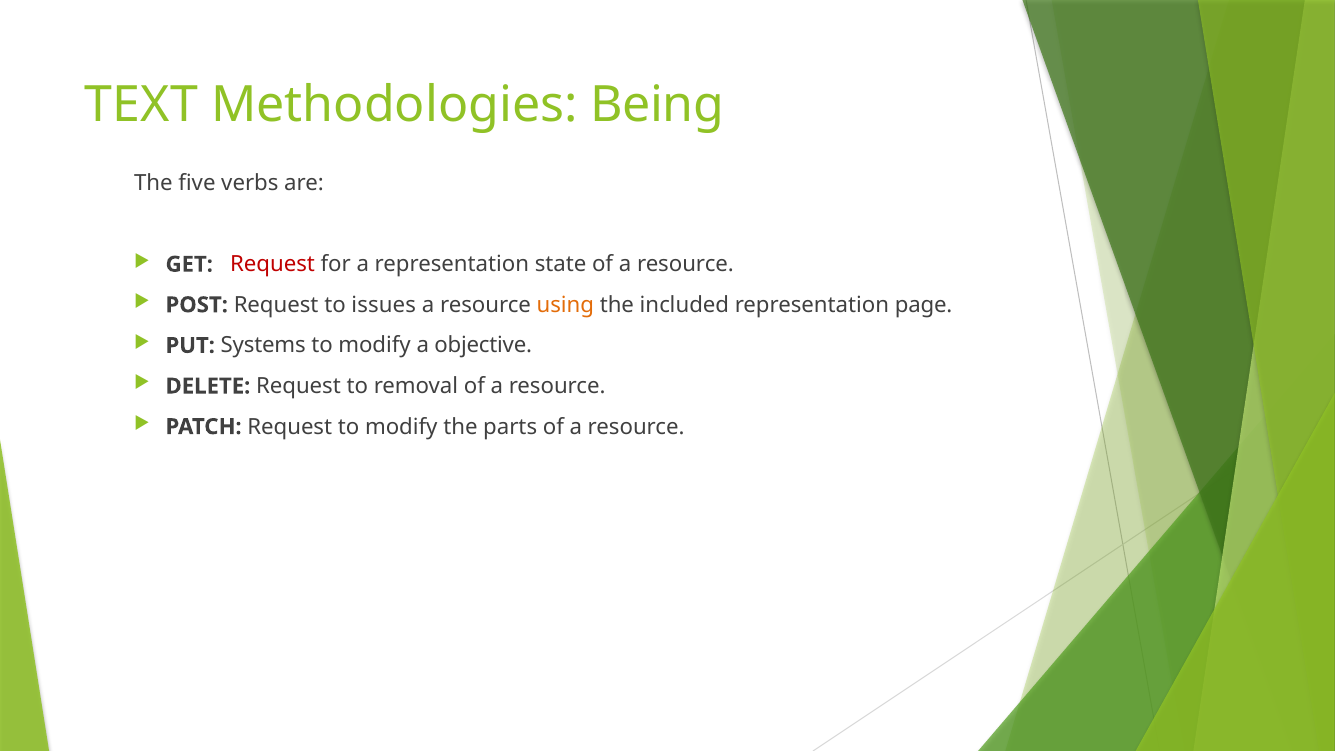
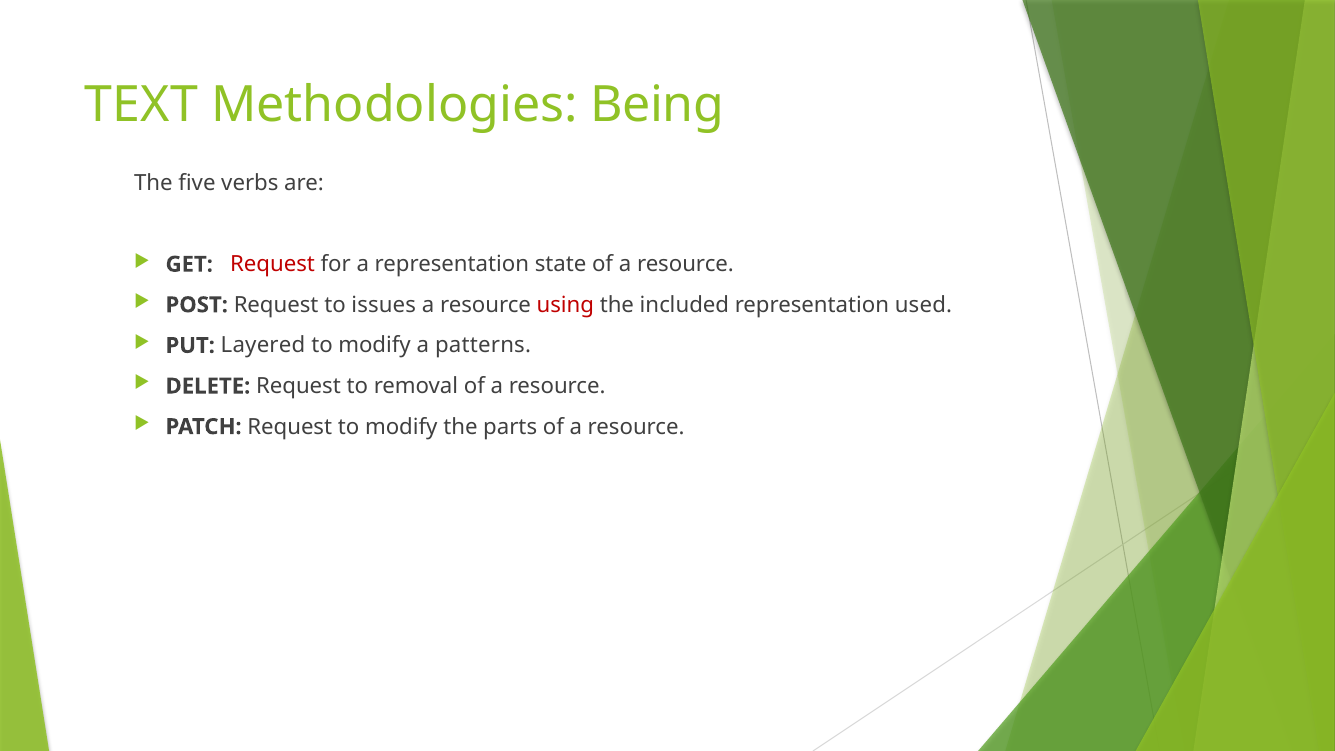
using colour: orange -> red
page: page -> used
Systems: Systems -> Layered
objective: objective -> patterns
